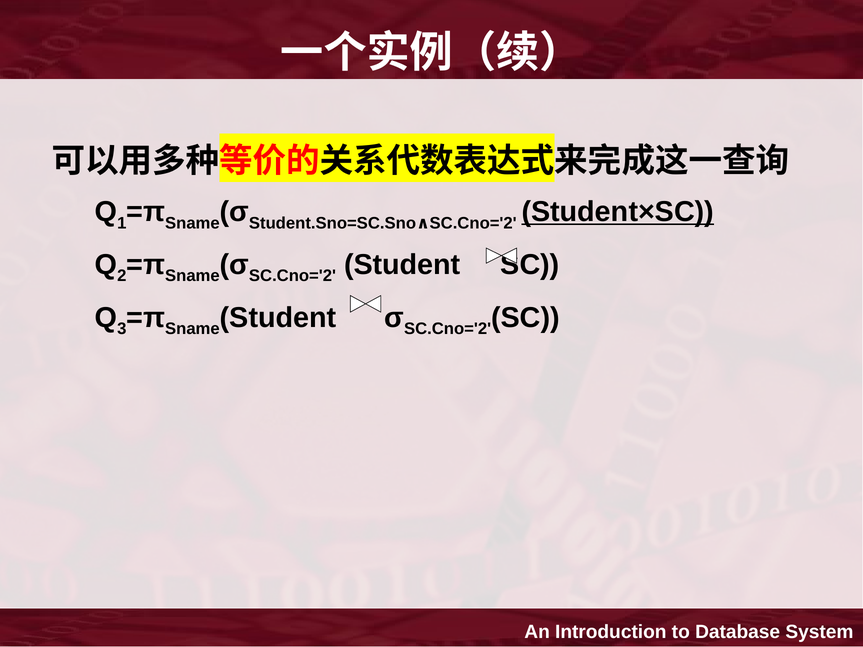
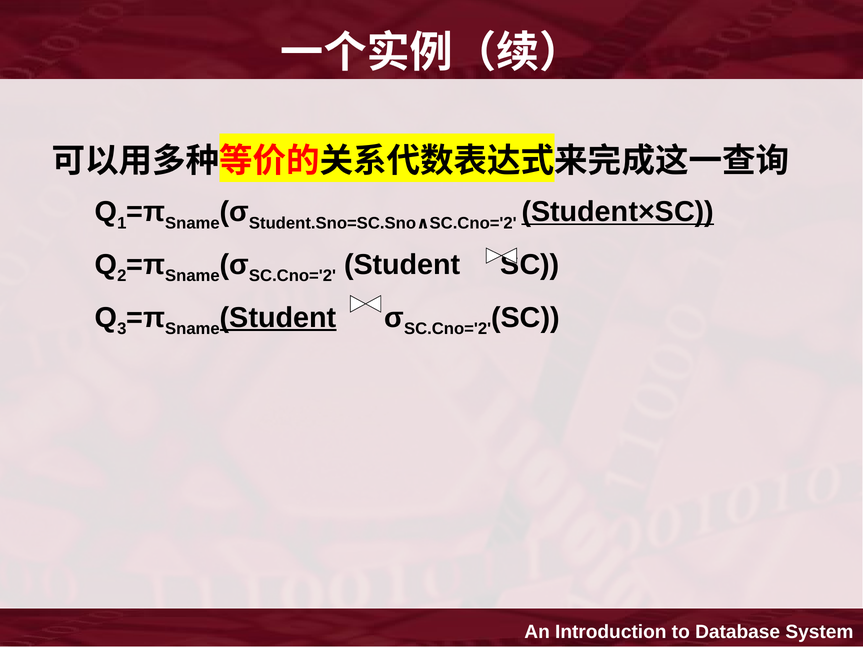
Student at (278, 318) underline: none -> present
